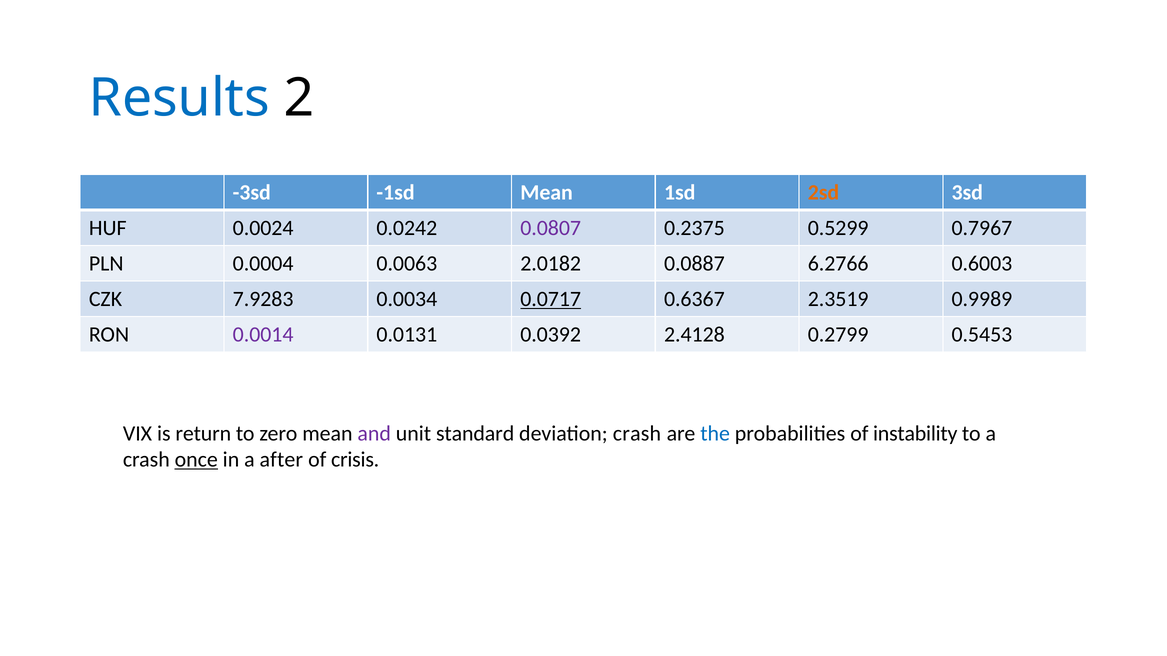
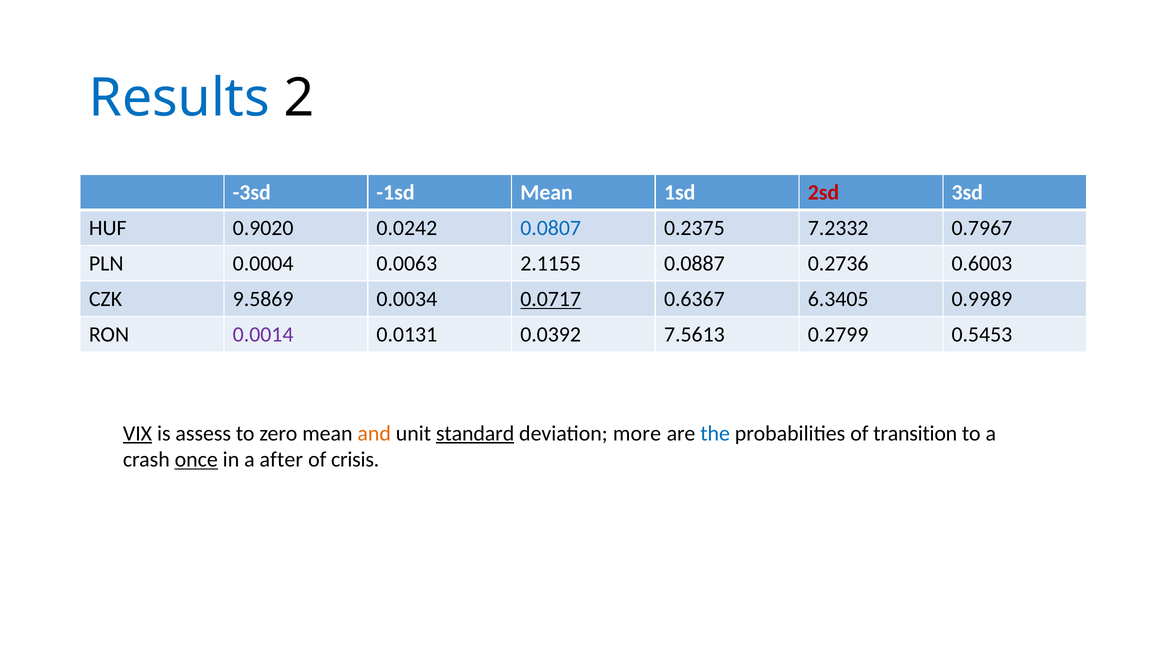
2sd colour: orange -> red
0.0024: 0.0024 -> 0.9020
0.0807 colour: purple -> blue
0.5299: 0.5299 -> 7.2332
2.0182: 2.0182 -> 2.1155
6.2766: 6.2766 -> 0.2736
7.9283: 7.9283 -> 9.5869
2.3519: 2.3519 -> 6.3405
2.4128: 2.4128 -> 7.5613
VIX underline: none -> present
return: return -> assess
and colour: purple -> orange
standard underline: none -> present
deviation crash: crash -> more
instability: instability -> transition
